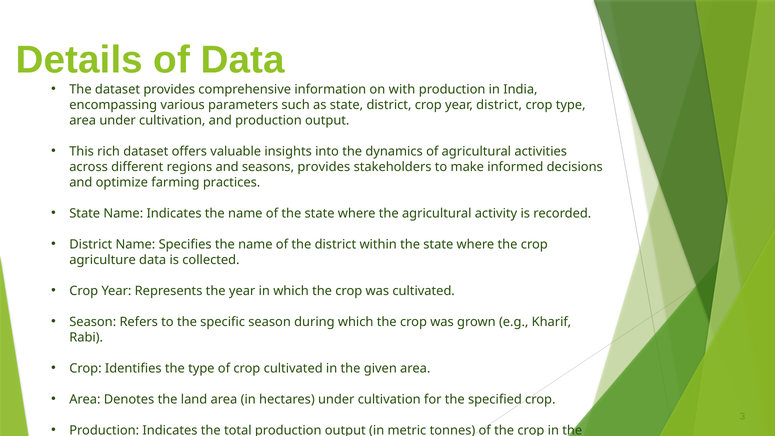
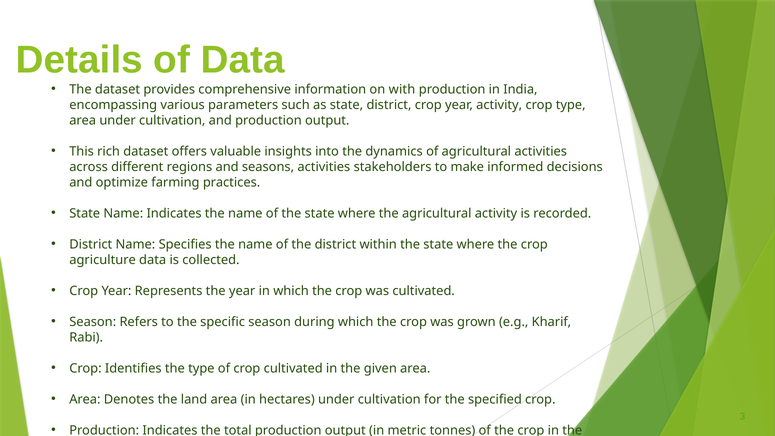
year district: district -> activity
seasons provides: provides -> activities
